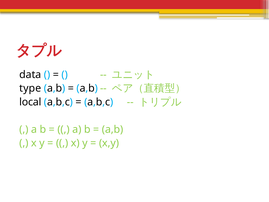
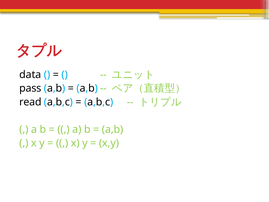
type: type -> pass
local: local -> read
